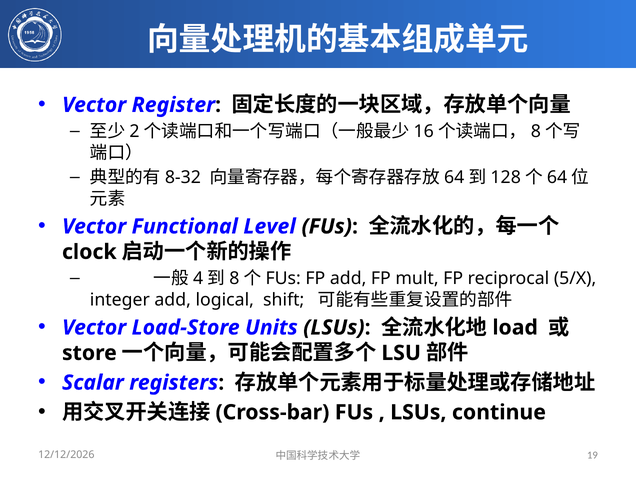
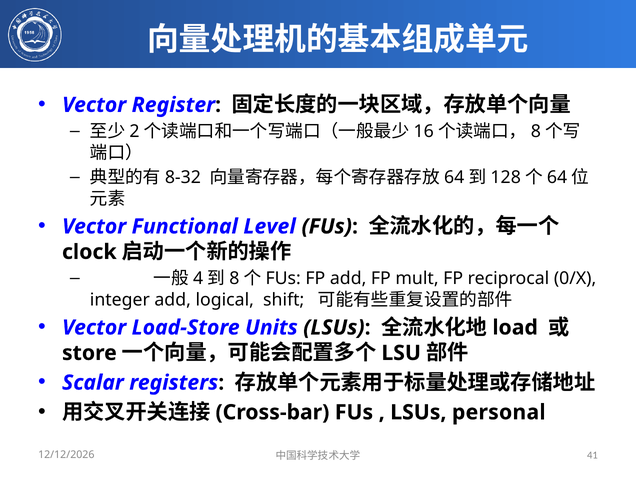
5/X: 5/X -> 0/X
continue: continue -> personal
19: 19 -> 41
